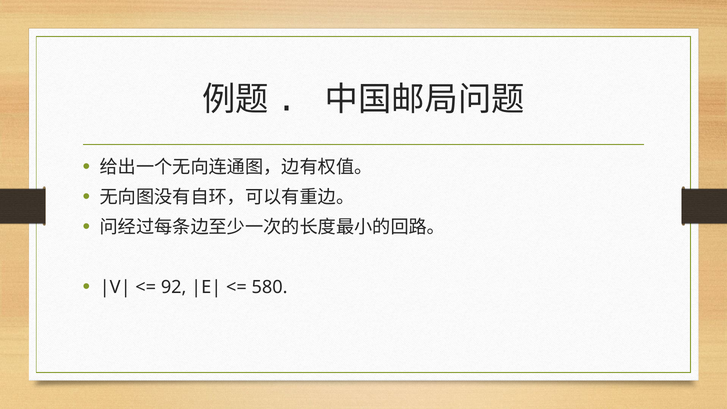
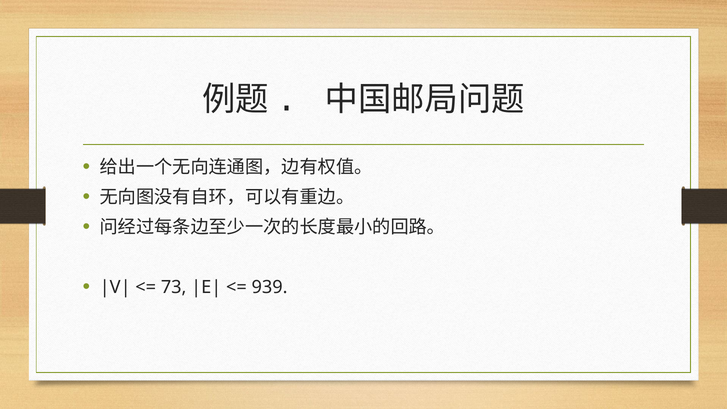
92: 92 -> 73
580: 580 -> 939
